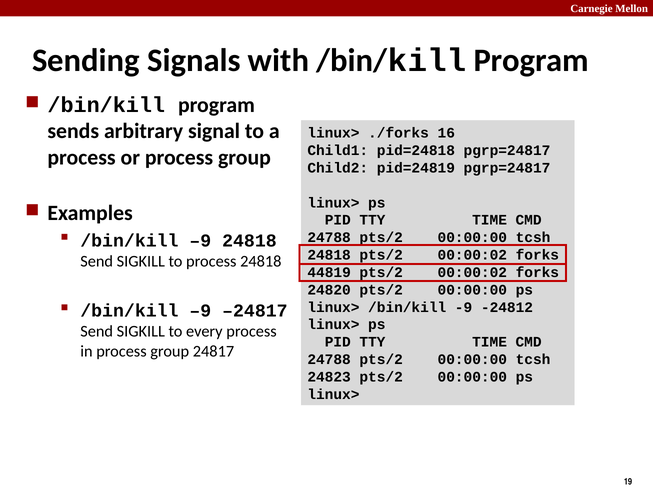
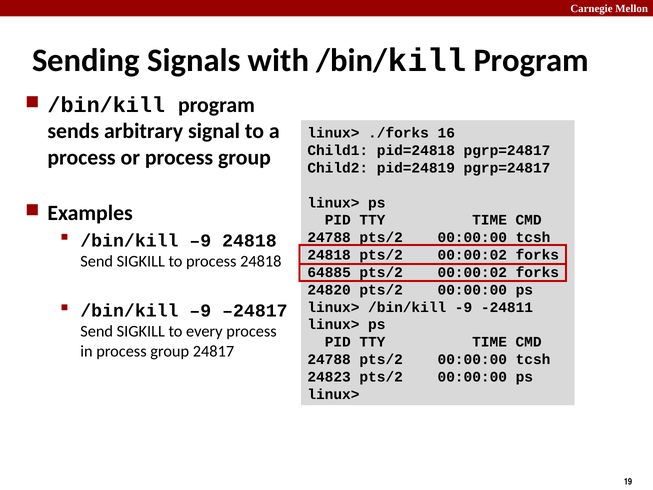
44819: 44819 -> 64885
-24812: -24812 -> -24811
